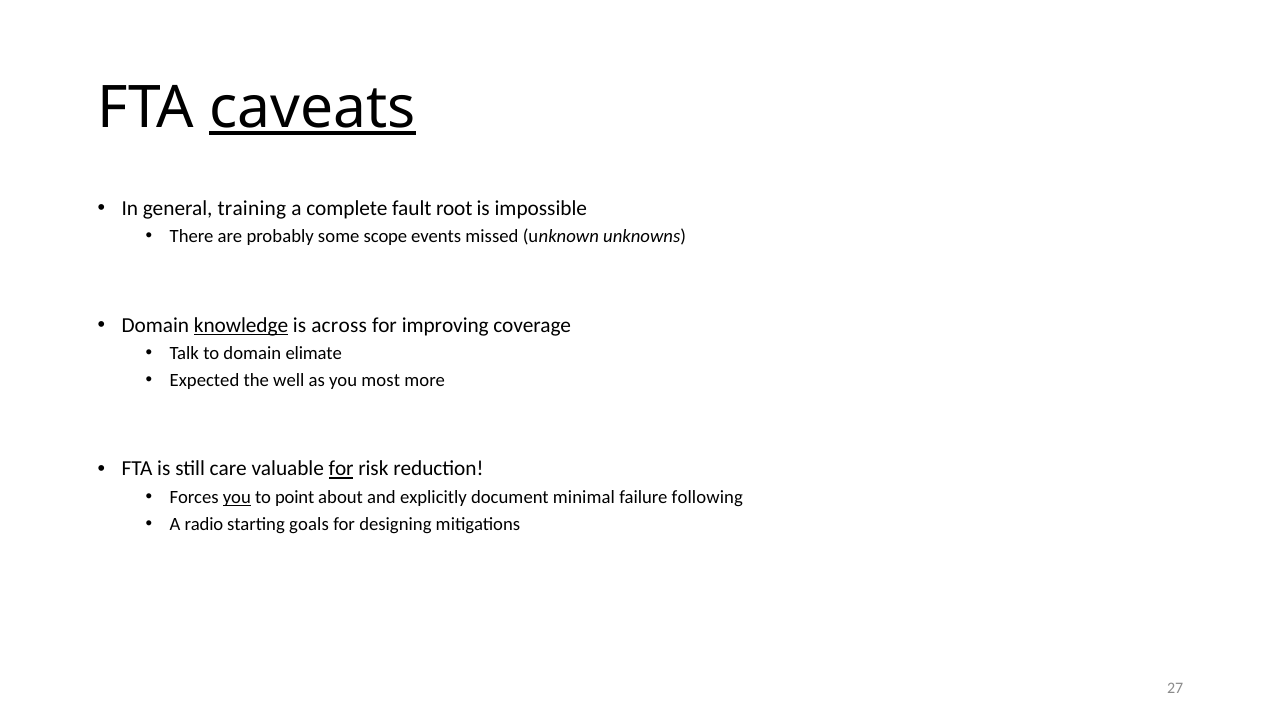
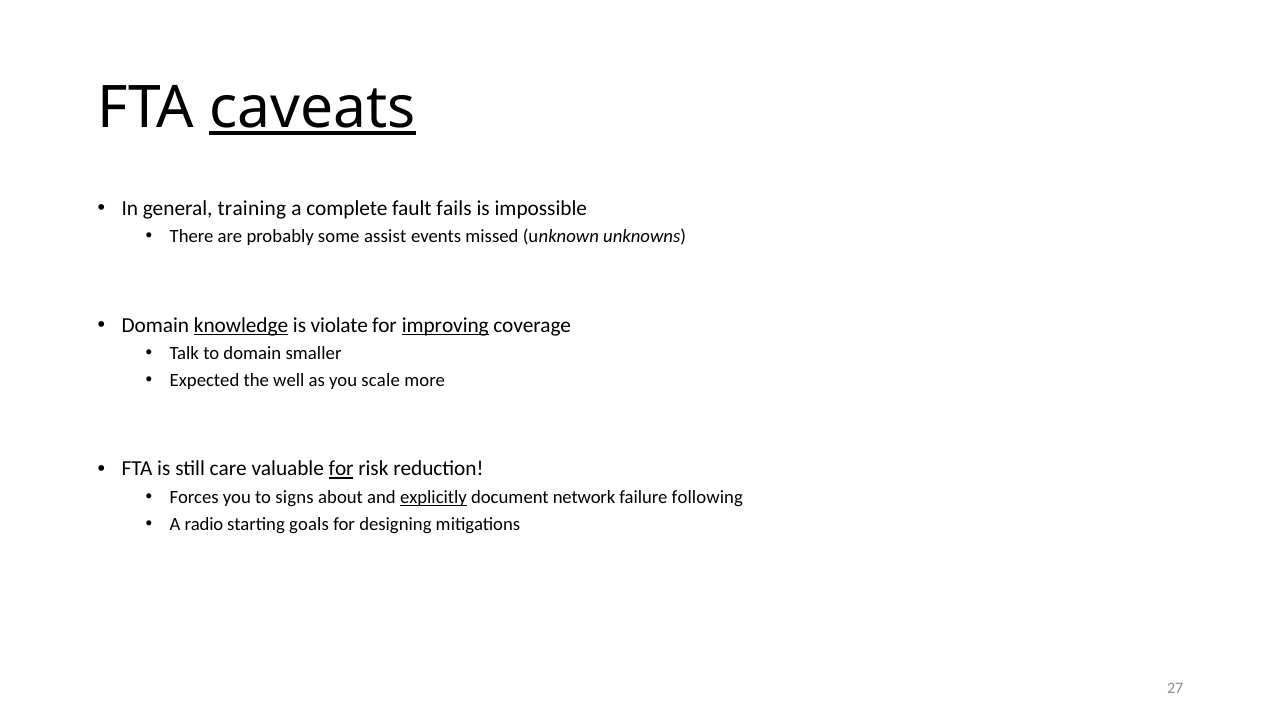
root: root -> fails
scope: scope -> assist
across: across -> violate
improving underline: none -> present
elimate: elimate -> smaller
most: most -> scale
you at (237, 497) underline: present -> none
point: point -> signs
explicitly underline: none -> present
minimal: minimal -> network
